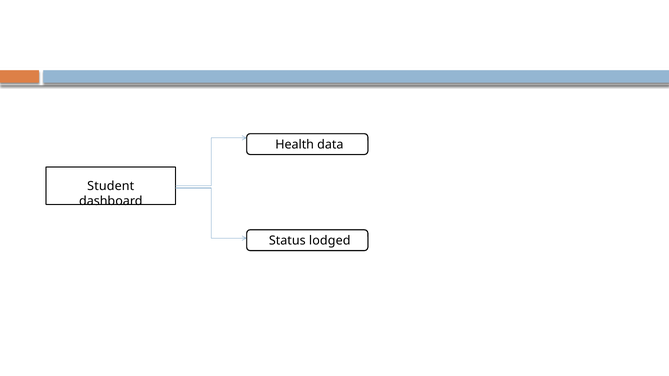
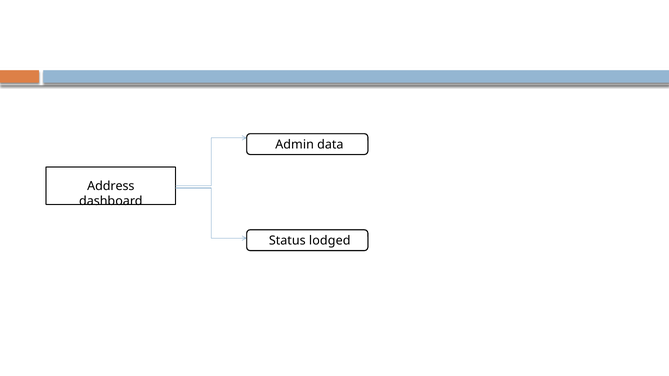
Health: Health -> Admin
Student: Student -> Address
